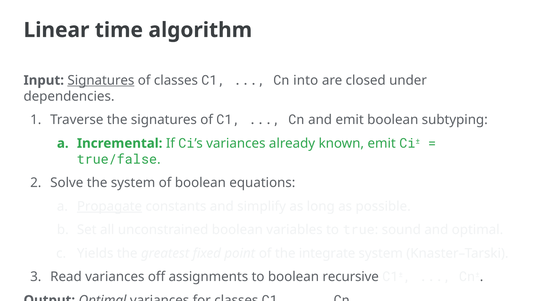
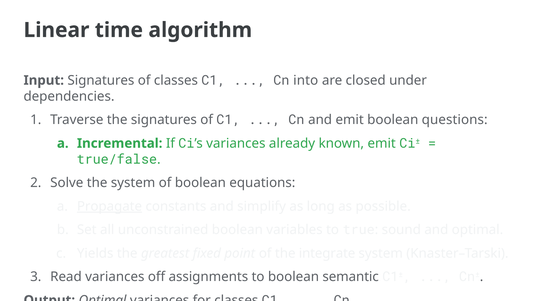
Signatures at (101, 80) underline: present -> none
subtyping: subtyping -> questions
recursive: recursive -> semantic
